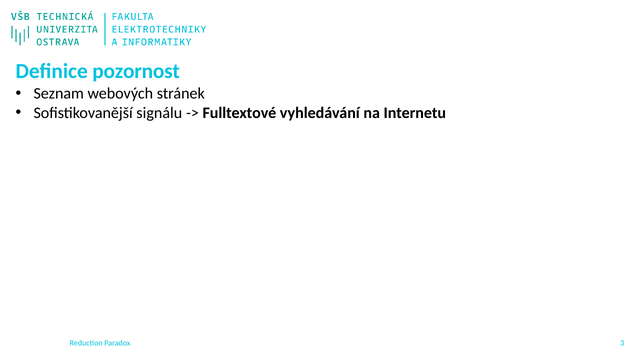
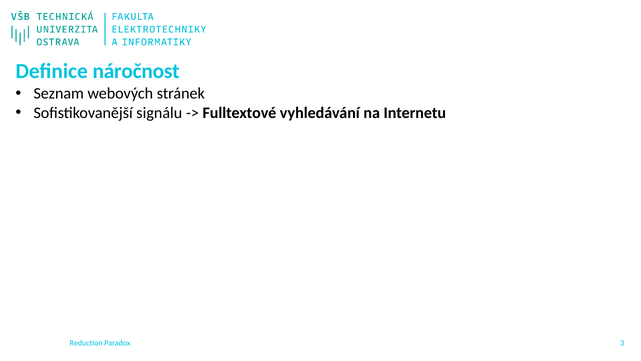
pozornost: pozornost -> náročnost
